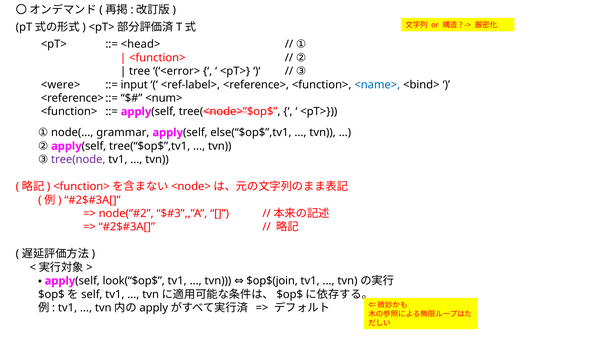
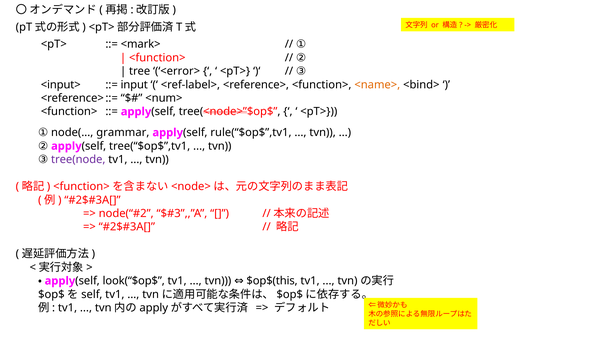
<head>: <head> -> <mark>
<were>: <were> -> <input>
<name> colour: blue -> orange
else(“$op$”,tv1: else(“$op$”,tv1 -> rule(“$op$”,tv1
$op$(join: $op$(join -> $op$(this
